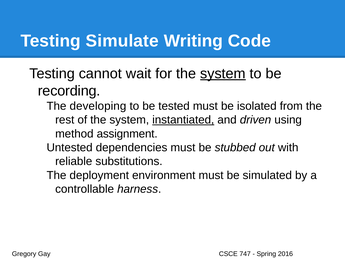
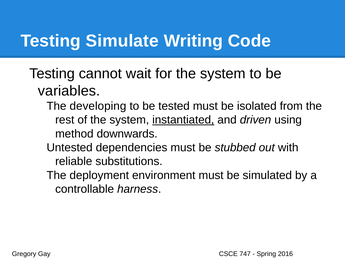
system at (223, 73) underline: present -> none
recording: recording -> variables
assignment: assignment -> downwards
